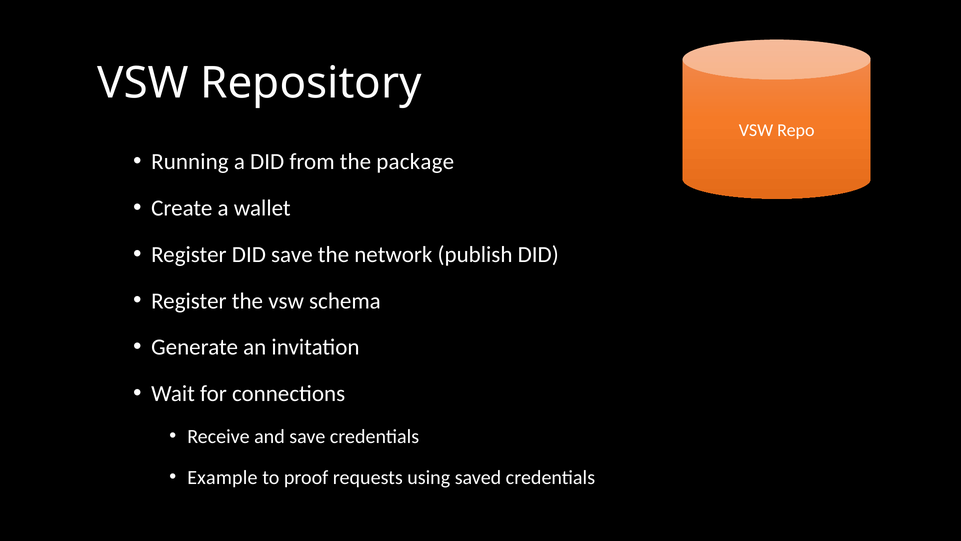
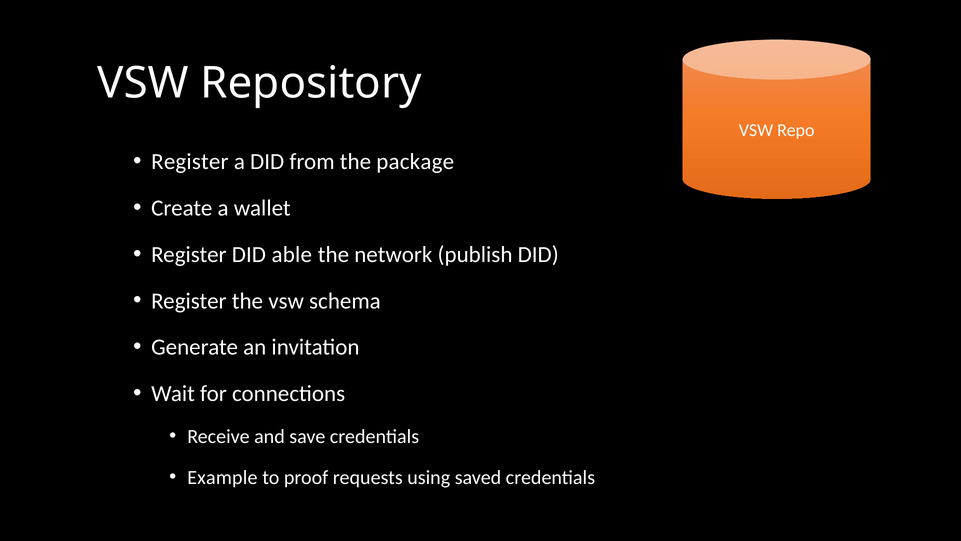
Running at (190, 162): Running -> Register
DID save: save -> able
